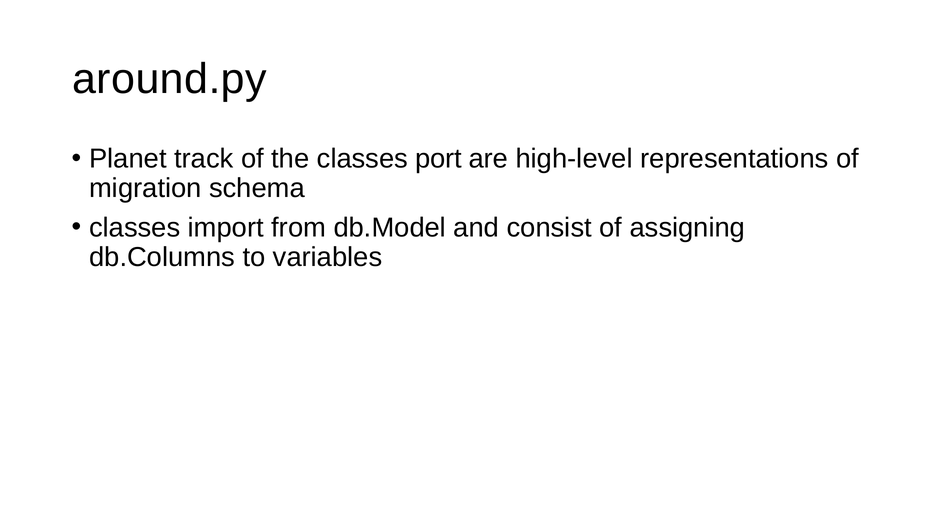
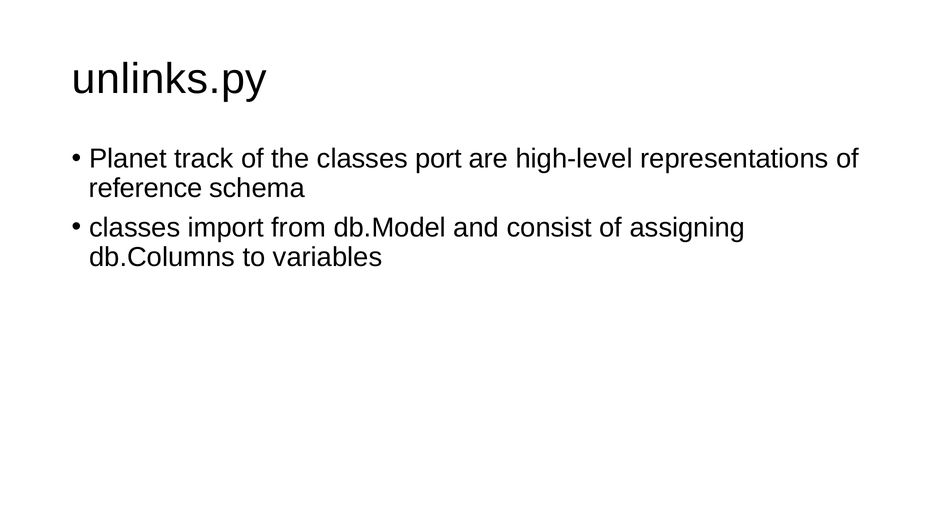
around.py: around.py -> unlinks.py
migration: migration -> reference
